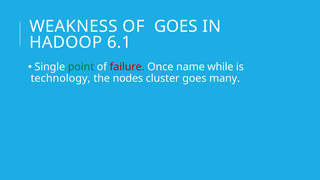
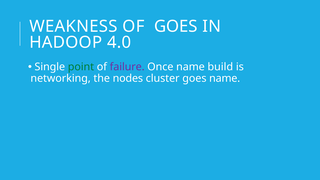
6.1: 6.1 -> 4.0
failure colour: red -> purple
while: while -> build
technology: technology -> networking
goes many: many -> name
